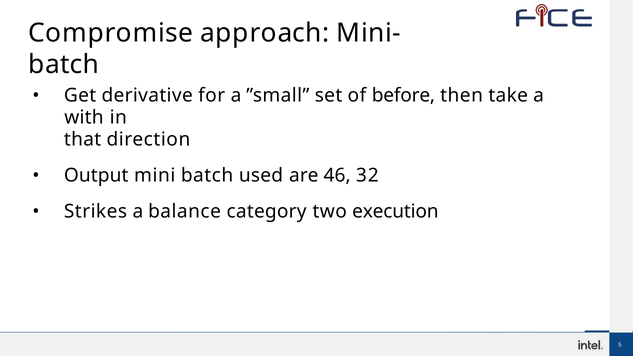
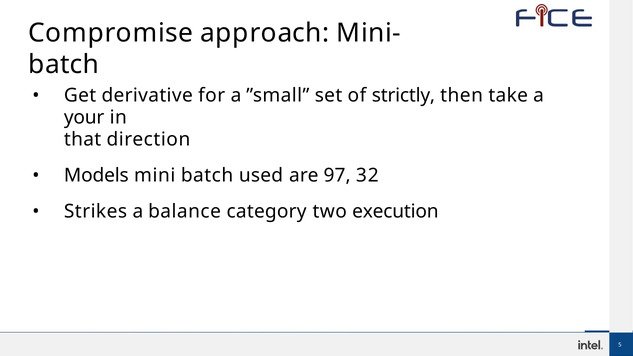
before: before -> strictly
with: with -> your
Output: Output -> Models
46: 46 -> 97
